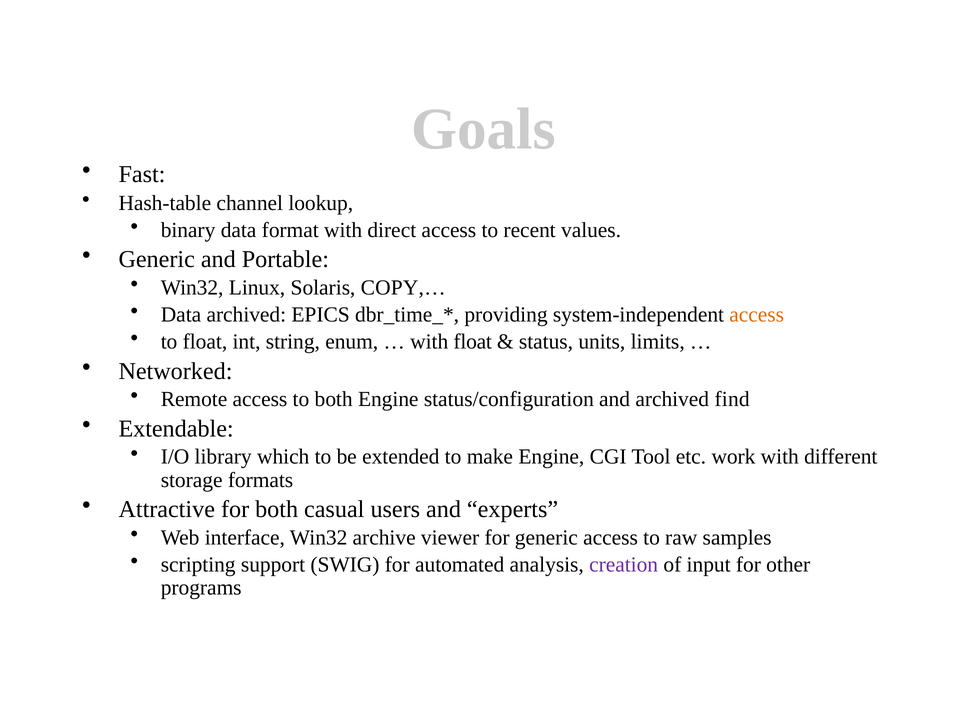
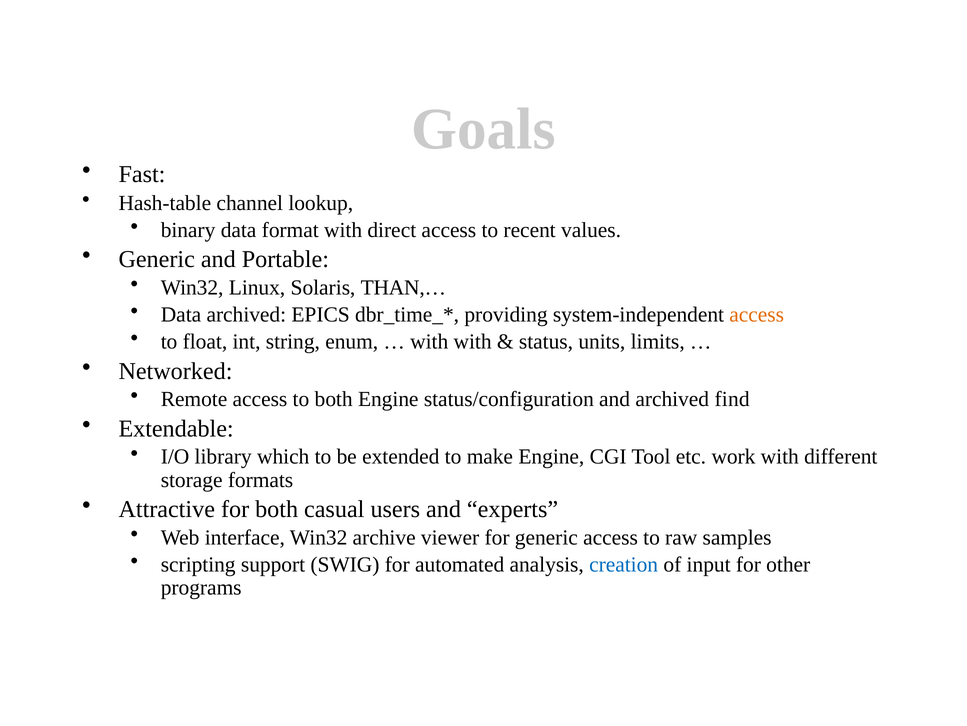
COPY,…: COPY,… -> THAN,…
with float: float -> with
creation colour: purple -> blue
